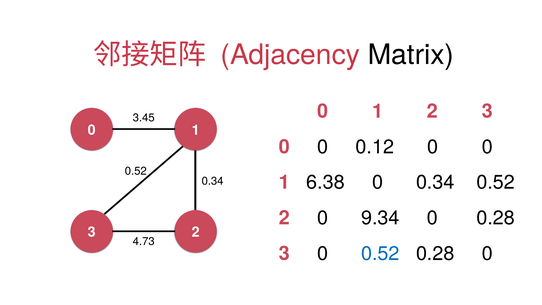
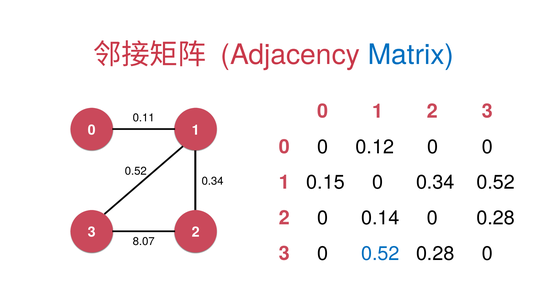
Matrix colour: black -> blue
3.45: 3.45 -> 0.11
6.38: 6.38 -> 0.15
9.34: 9.34 -> 0.14
4.73: 4.73 -> 8.07
